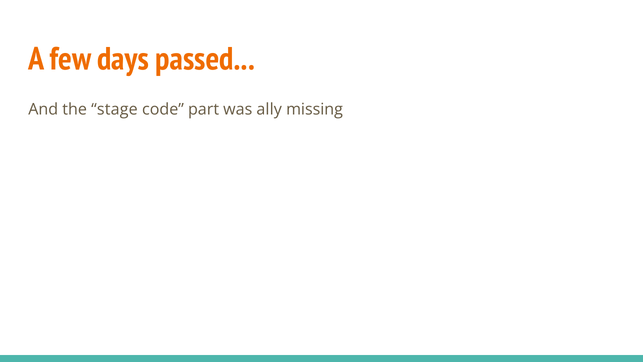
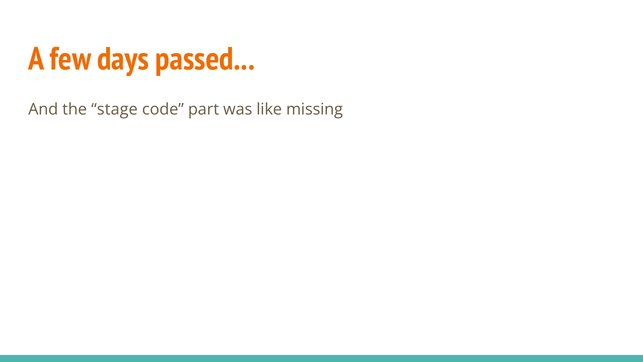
ally: ally -> like
